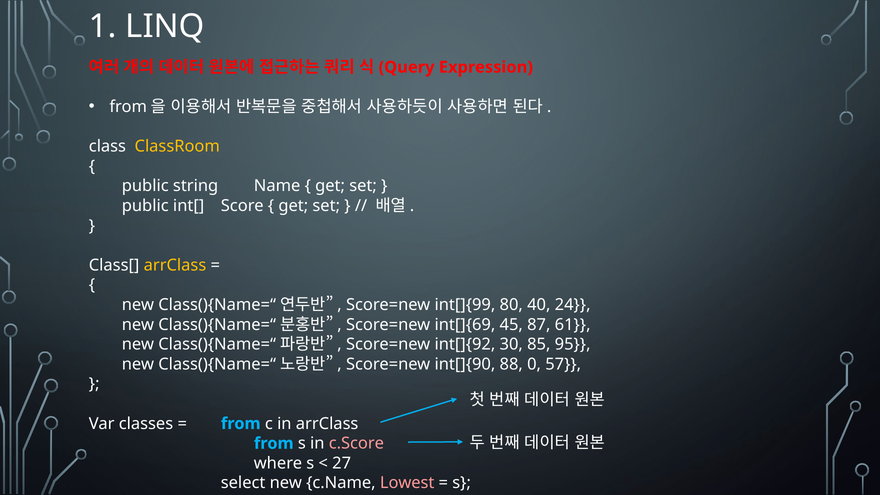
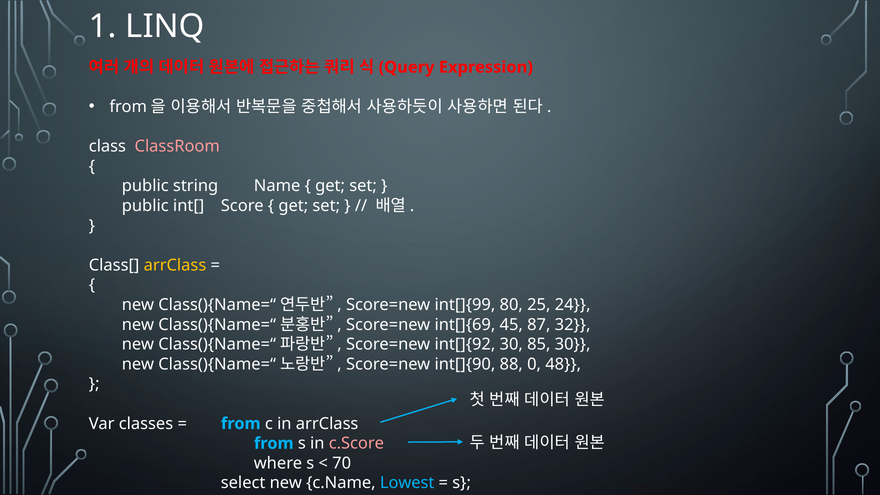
ClassRoom colour: yellow -> pink
40: 40 -> 25
61: 61 -> 32
85 95: 95 -> 30
57: 57 -> 48
27: 27 -> 70
Lowest colour: pink -> light blue
